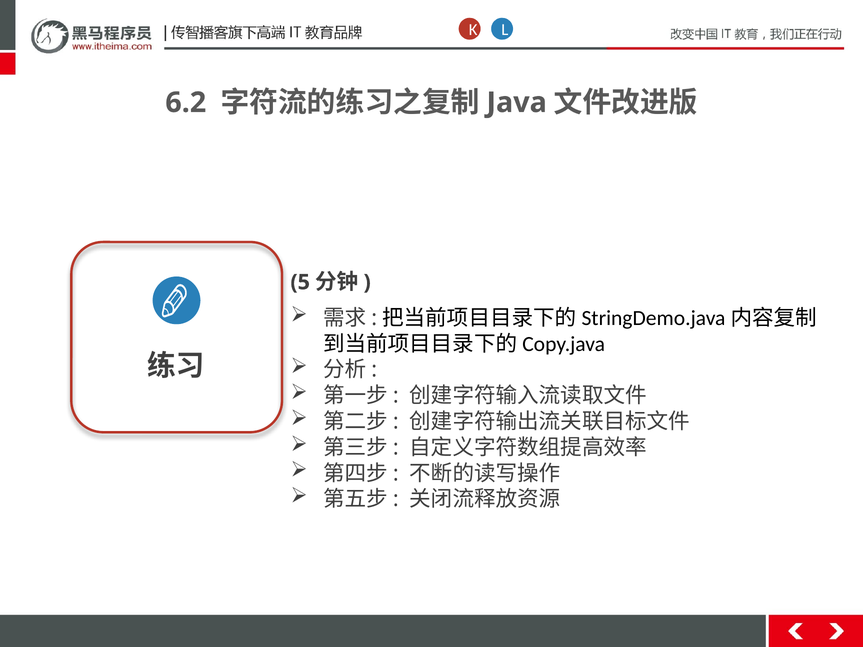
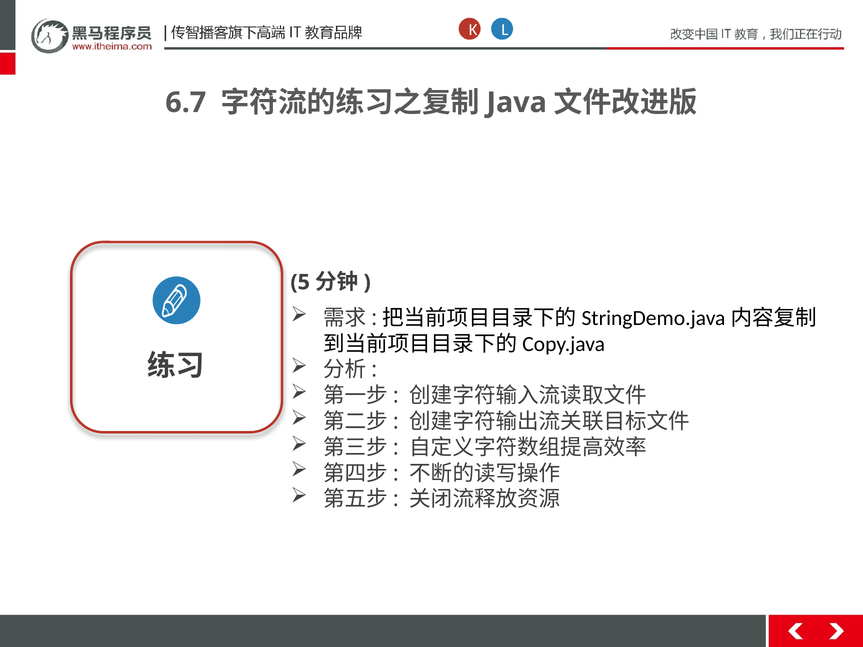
6.2: 6.2 -> 6.7
